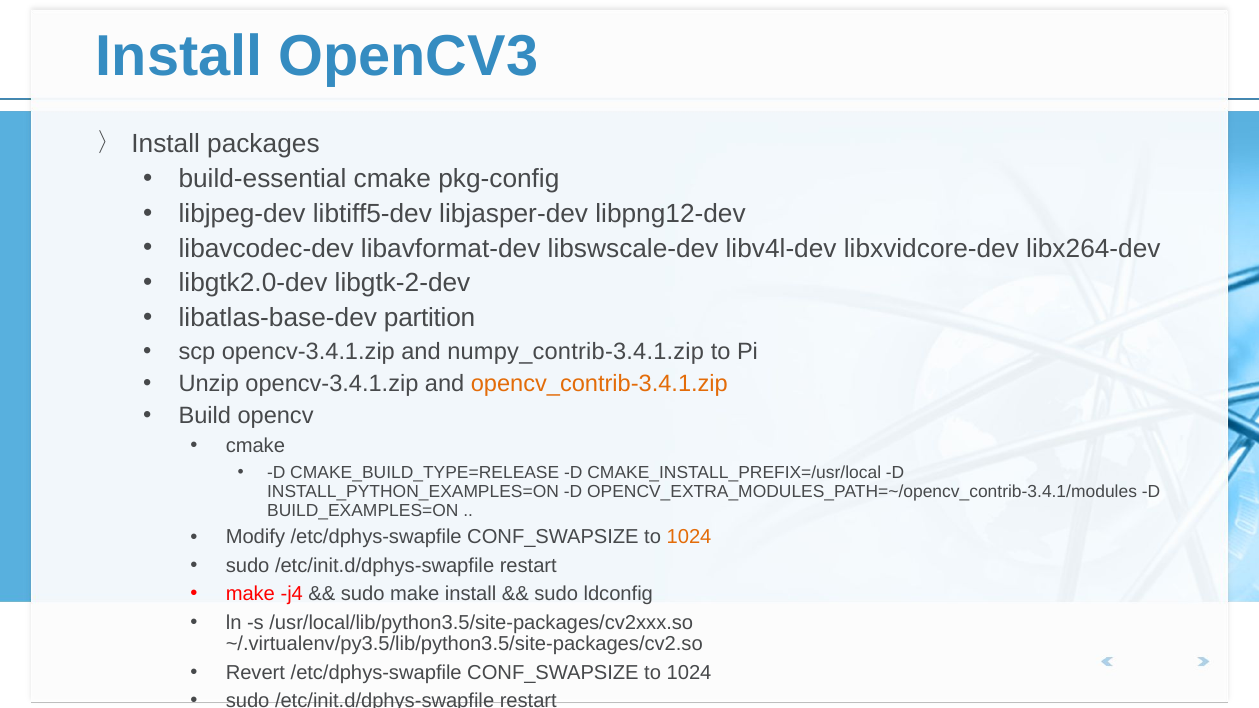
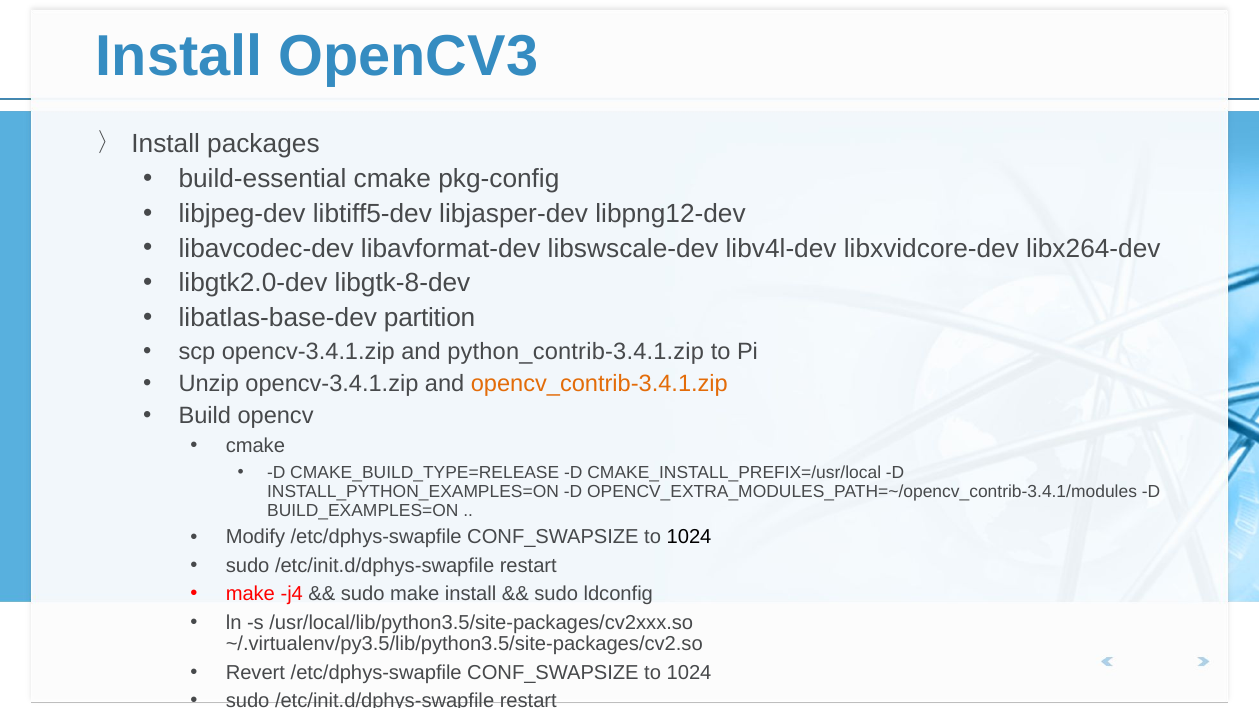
libgtk-2-dev: libgtk-2-dev -> libgtk-8-dev
numpy_contrib-3.4.1.zip: numpy_contrib-3.4.1.zip -> python_contrib-3.4.1.zip
1024 at (689, 537) colour: orange -> black
